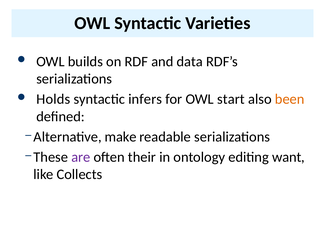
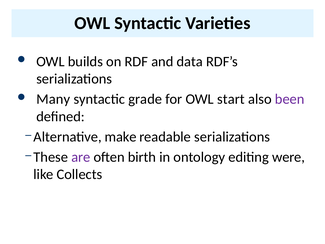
Holds: Holds -> Many
infers: infers -> grade
been colour: orange -> purple
their: their -> birth
want: want -> were
